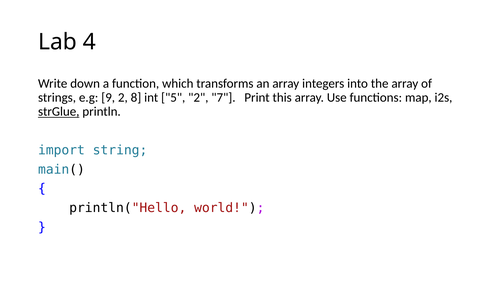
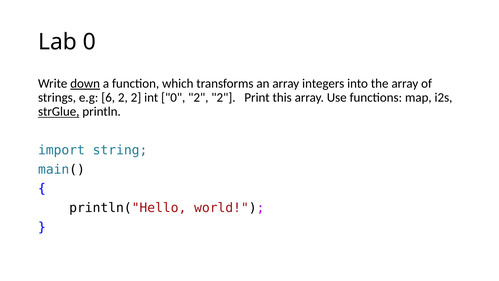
Lab 4: 4 -> 0
down underline: none -> present
9: 9 -> 6
8 at (136, 98): 8 -> 2
int 5: 5 -> 0
7 at (223, 98): 7 -> 2
